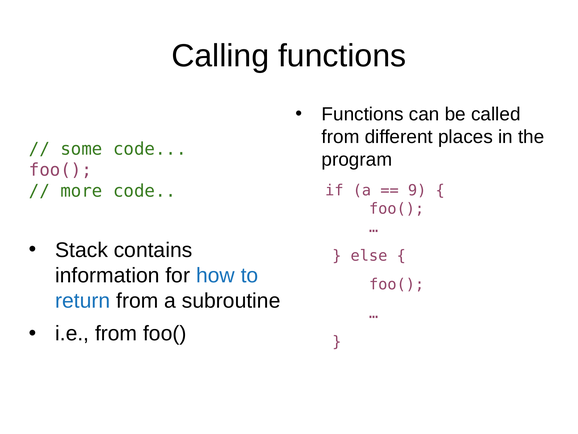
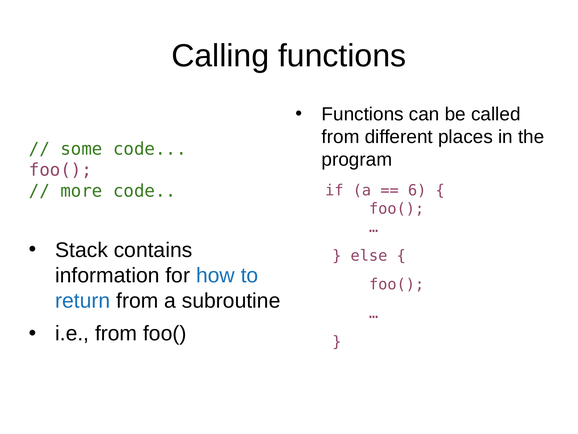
9: 9 -> 6
